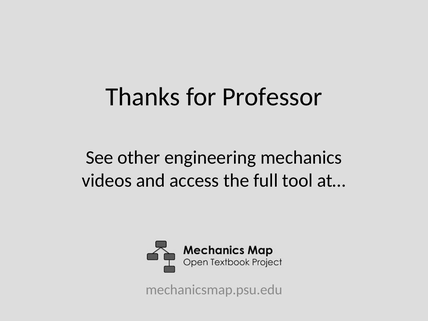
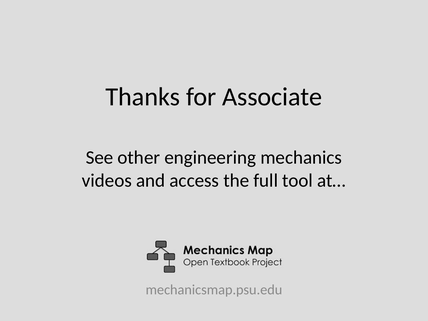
Professor: Professor -> Associate
